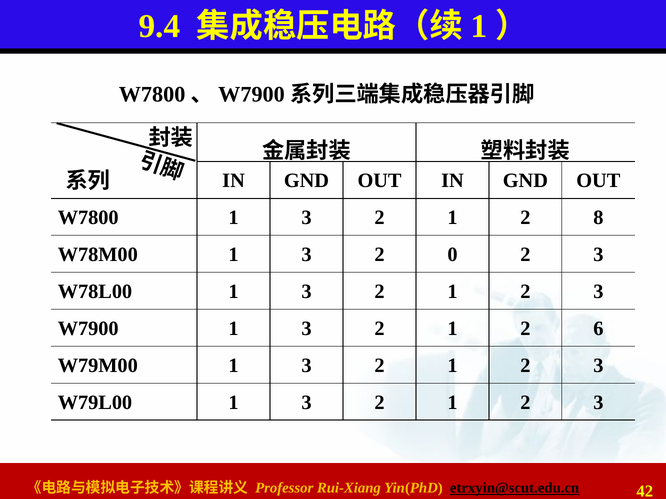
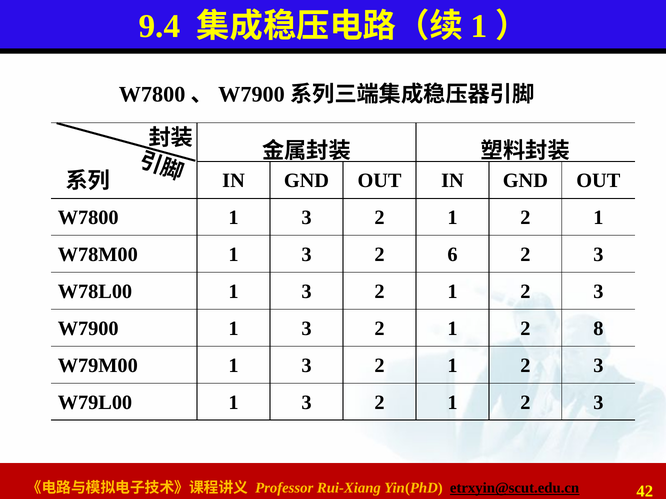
1 2 8: 8 -> 1
0: 0 -> 6
6: 6 -> 8
